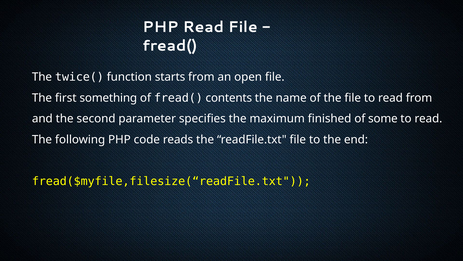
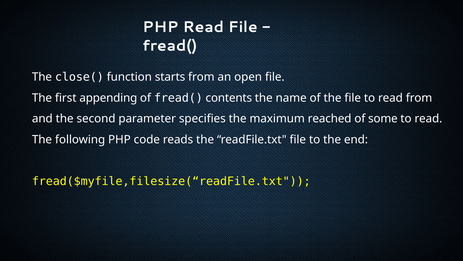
twice(: twice( -> close(
something: something -> appending
finished: finished -> reached
